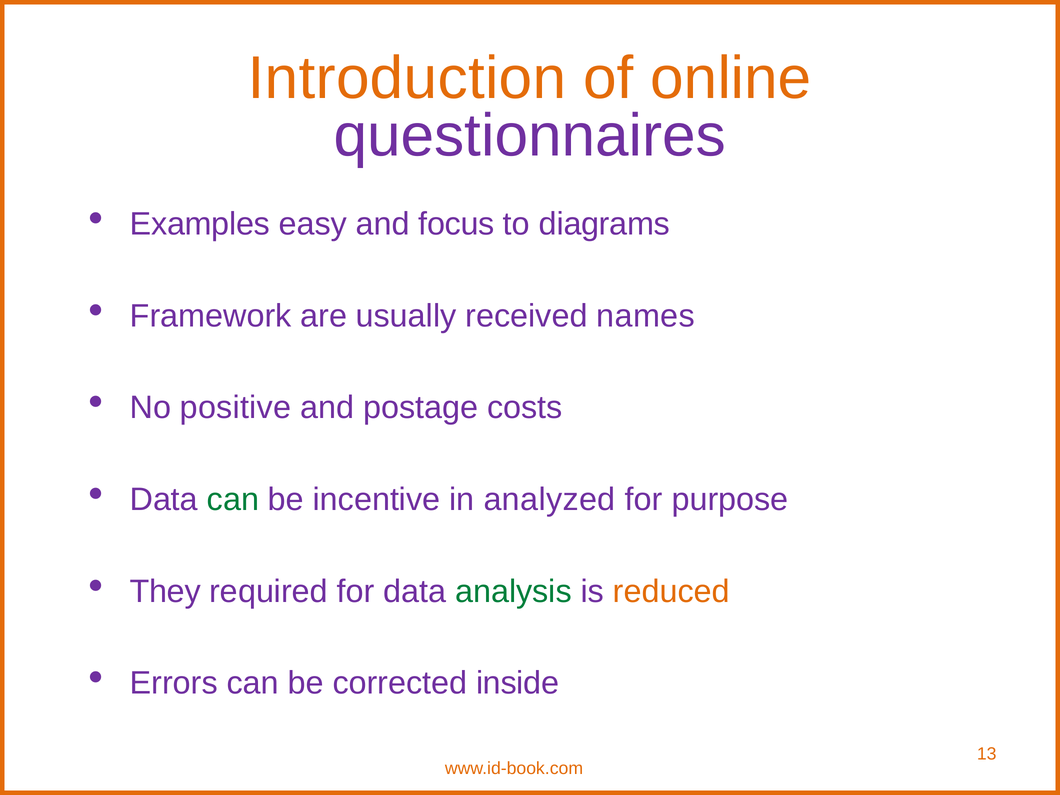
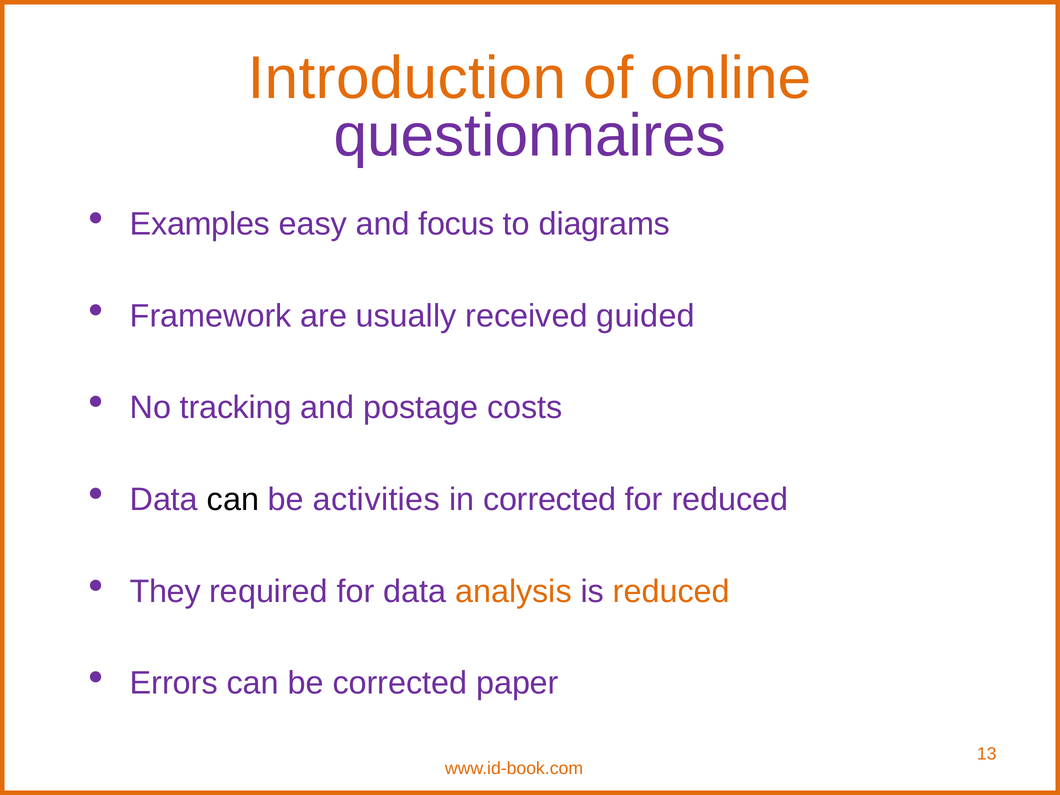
names: names -> guided
positive: positive -> tracking
can at (233, 500) colour: green -> black
incentive: incentive -> activities
in analyzed: analyzed -> corrected
for purpose: purpose -> reduced
analysis colour: green -> orange
inside: inside -> paper
